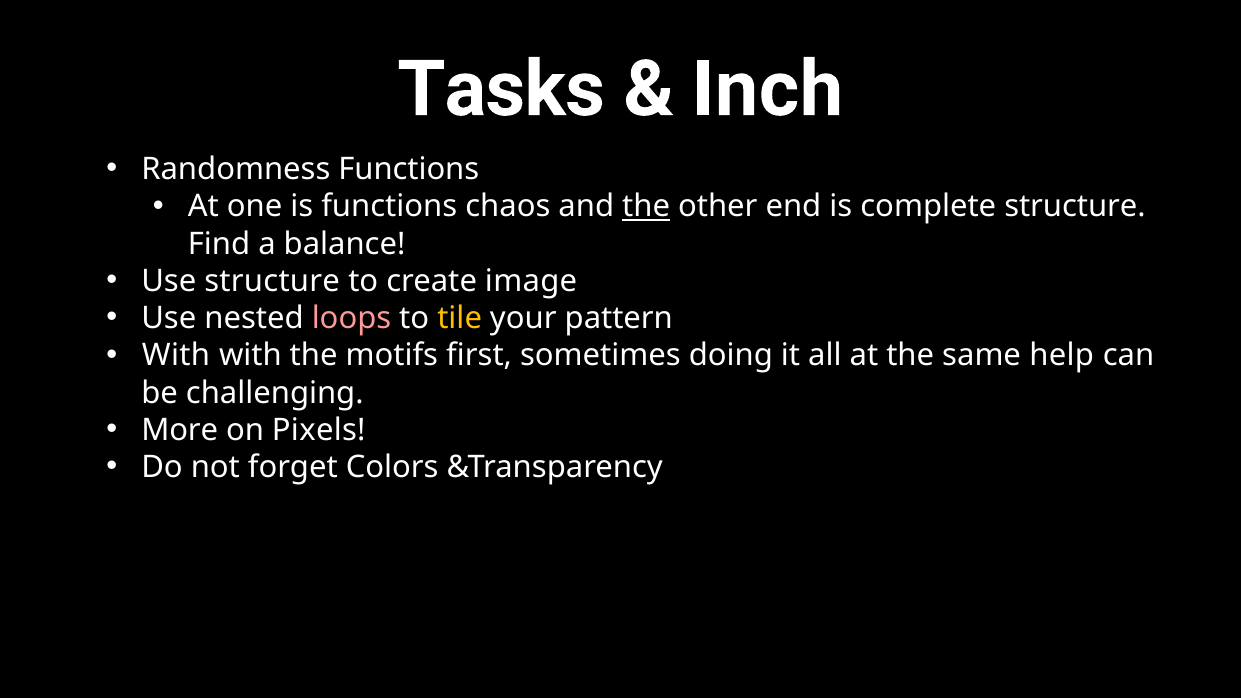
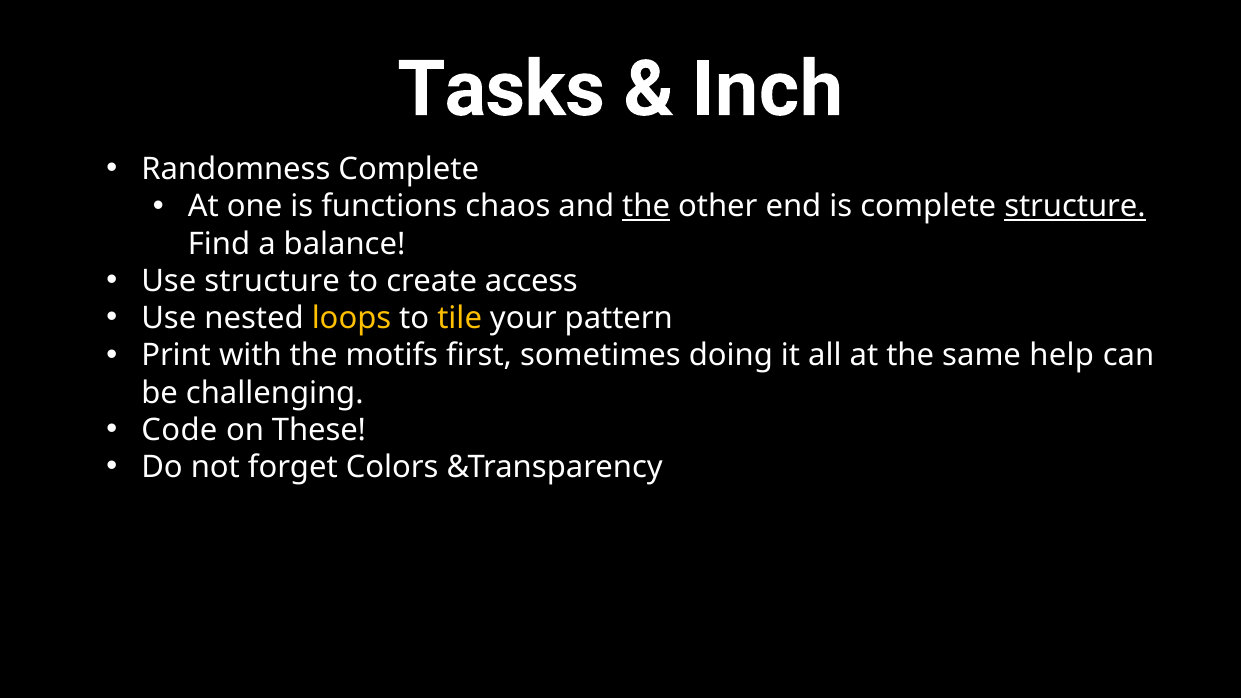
Randomness Functions: Functions -> Complete
structure at (1075, 207) underline: none -> present
image: image -> access
loops colour: pink -> yellow
With at (176, 356): With -> Print
More: More -> Code
Pixels: Pixels -> These
